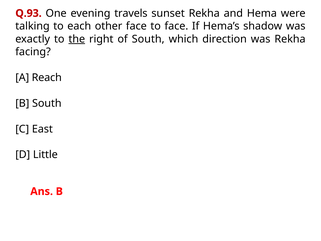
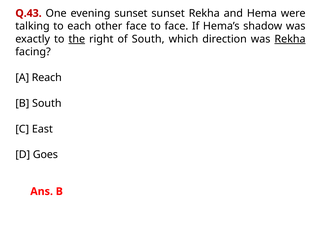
Q.93: Q.93 -> Q.43
evening travels: travels -> sunset
Rekha at (290, 39) underline: none -> present
Little: Little -> Goes
